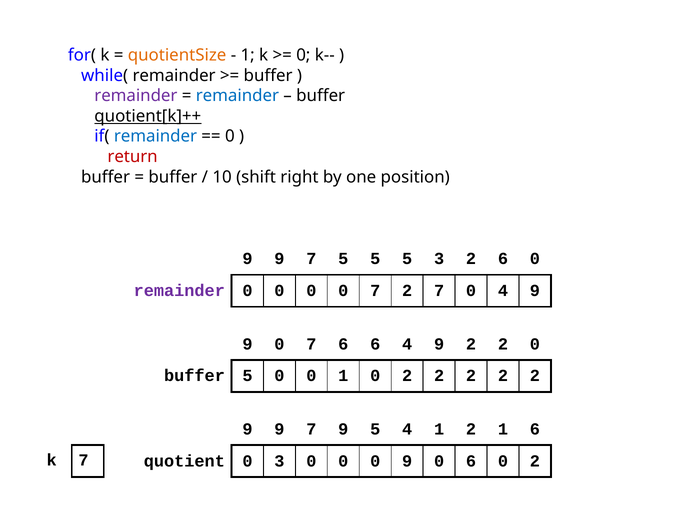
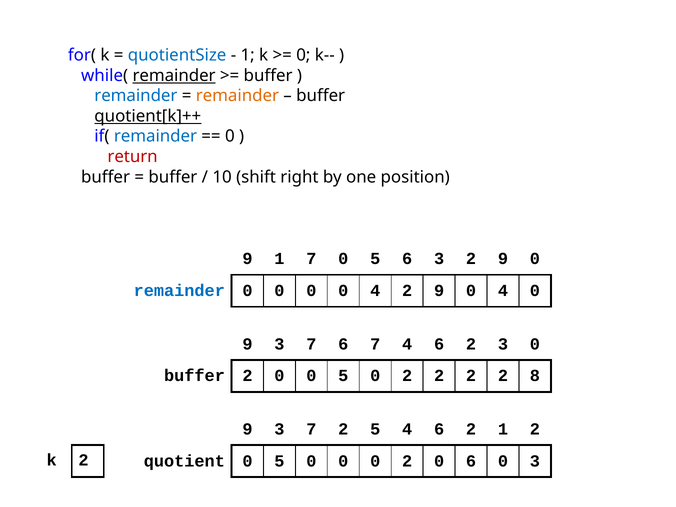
quotientSize colour: orange -> blue
remainder at (174, 76) underline: none -> present
remainder at (136, 96) colour: purple -> blue
remainder at (237, 96) colour: blue -> orange
9 at (279, 259): 9 -> 1
7 5: 5 -> 0
5 at (407, 259): 5 -> 6
3 2 6: 6 -> 9
remainder at (179, 291) colour: purple -> blue
0 0 7: 7 -> 4
7 at (439, 291): 7 -> 9
0 4 9: 9 -> 0
0 at (279, 344): 0 -> 3
6 6: 6 -> 7
9 at (439, 344): 9 -> 6
2 at (503, 344): 2 -> 3
buffer 5: 5 -> 2
0 0 1: 1 -> 5
2 at (535, 376): 2 -> 8
9 at (279, 429): 9 -> 3
7 9: 9 -> 2
5 4 1: 1 -> 6
1 6: 6 -> 2
k 7: 7 -> 2
quotient 0 3: 3 -> 5
0 0 9: 9 -> 2
6 0 2: 2 -> 3
